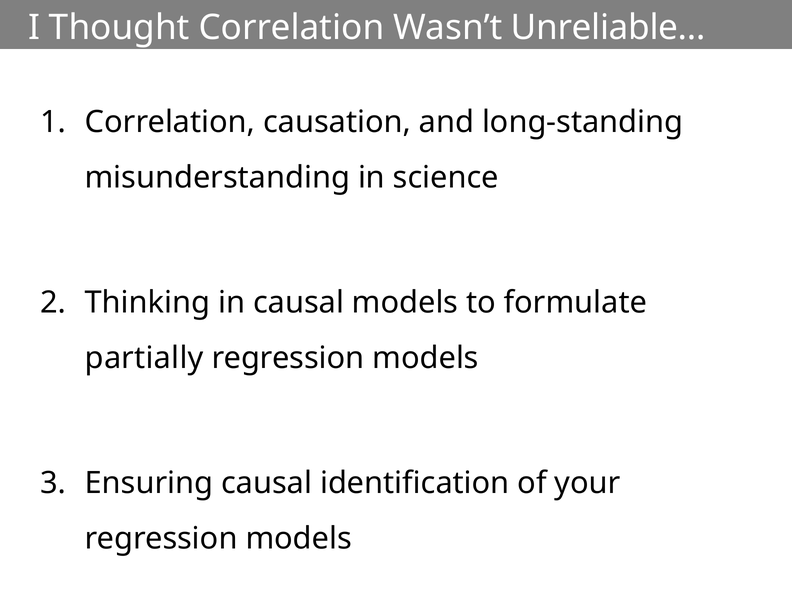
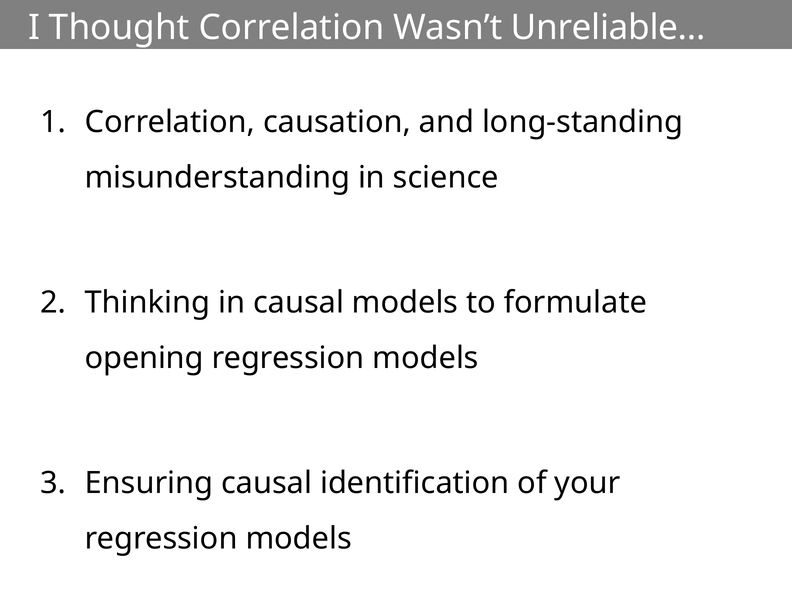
partially: partially -> opening
